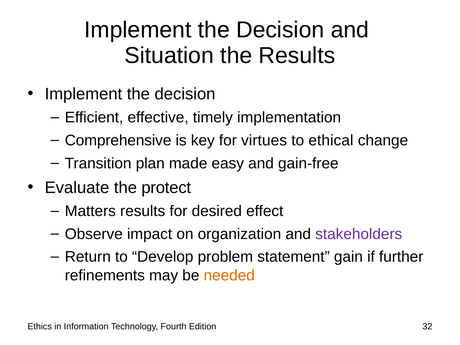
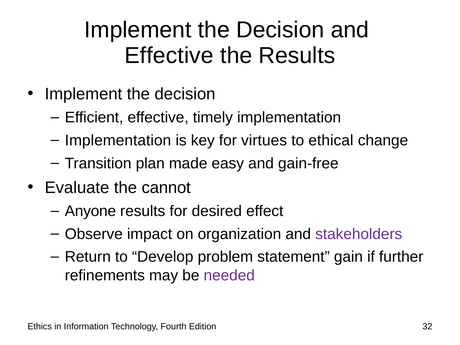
Situation at (169, 55): Situation -> Effective
Comprehensive at (118, 140): Comprehensive -> Implementation
protect: protect -> cannot
Matters: Matters -> Anyone
needed colour: orange -> purple
